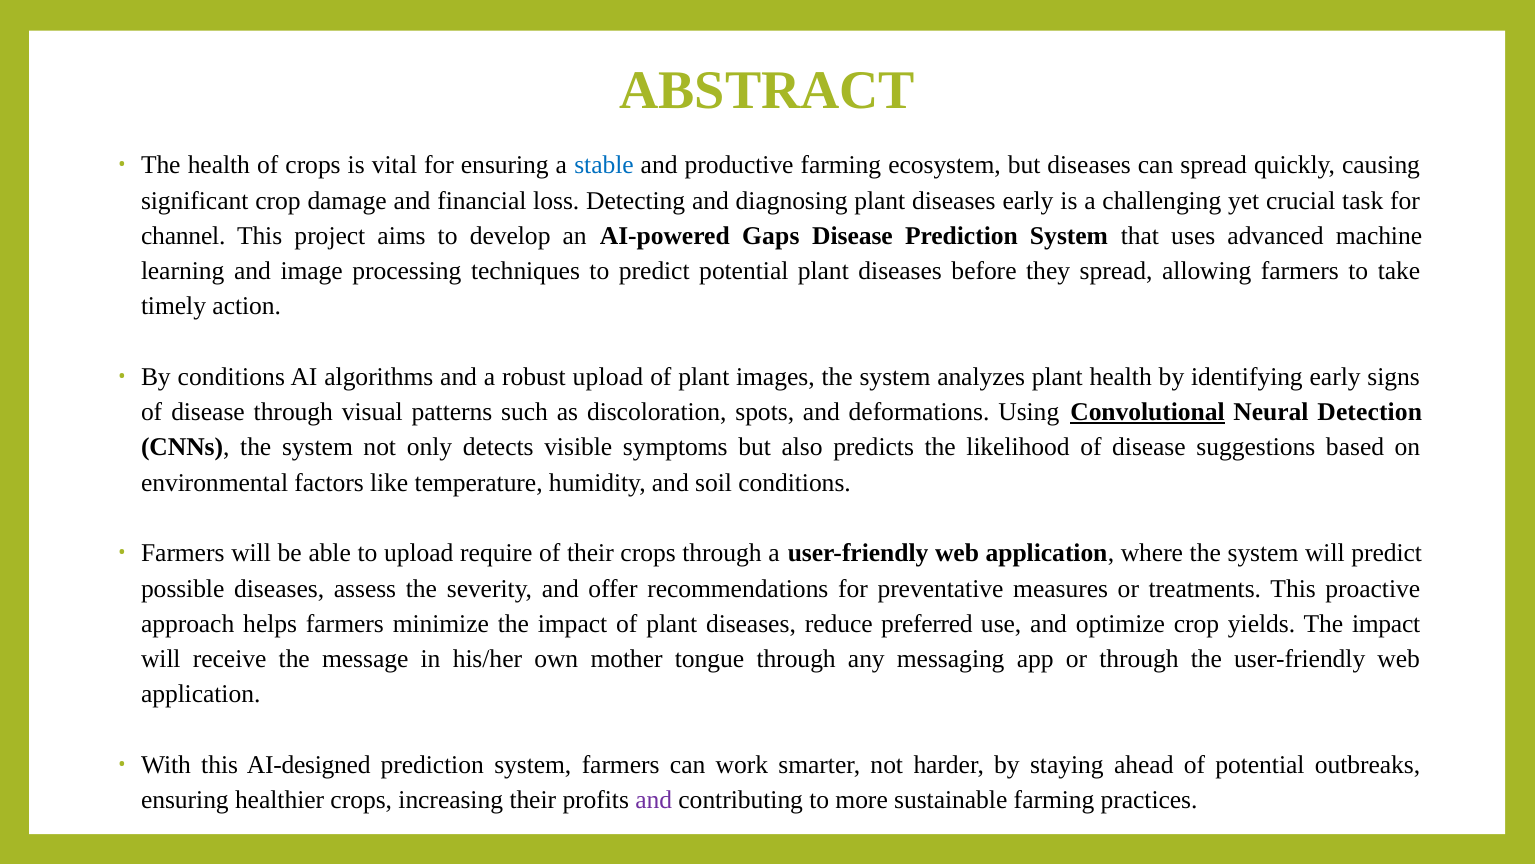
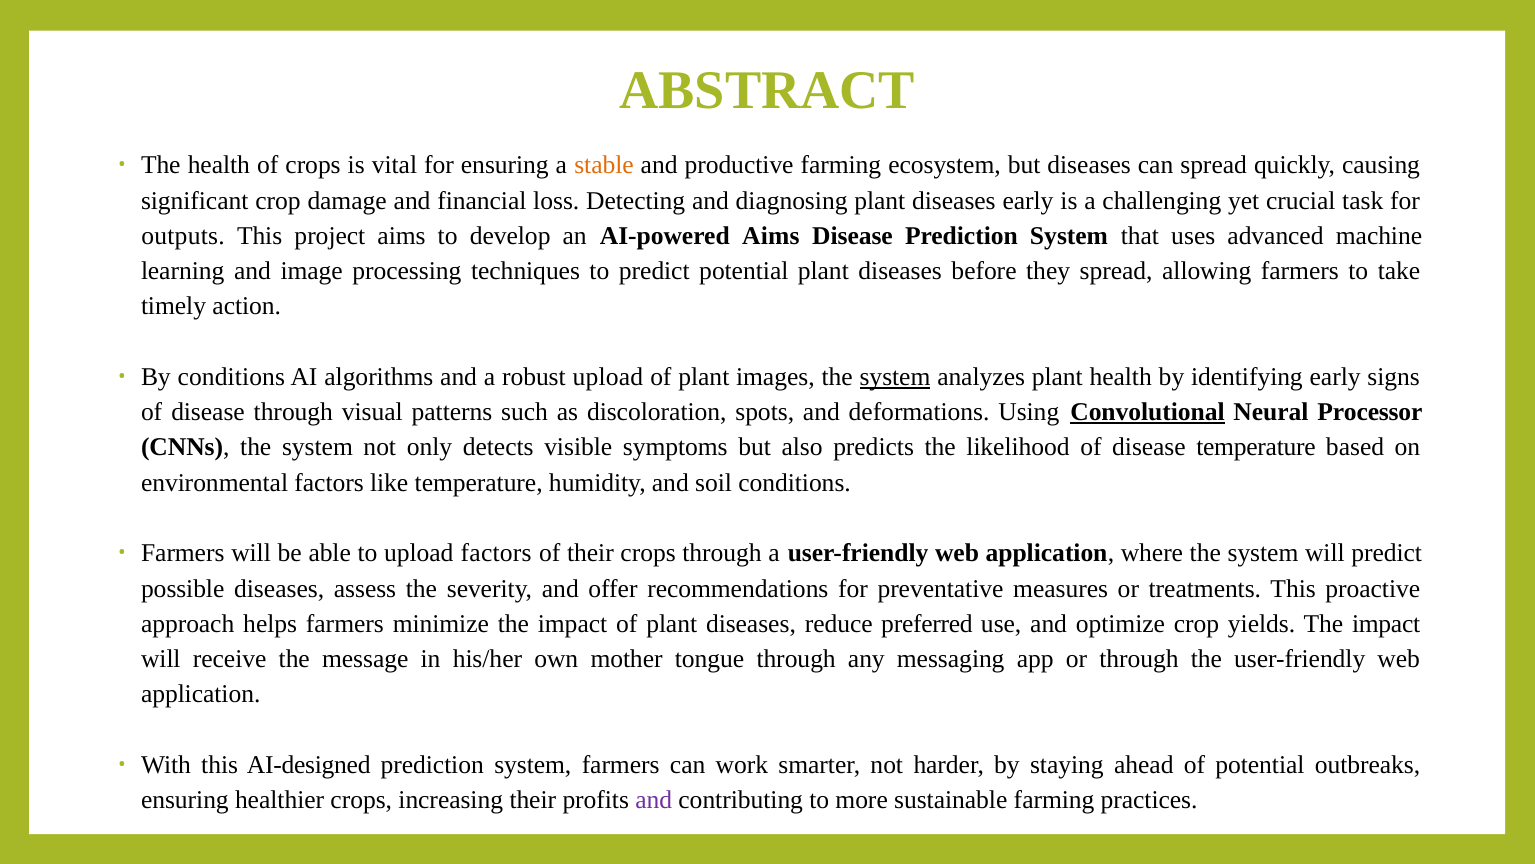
stable colour: blue -> orange
channel: channel -> outputs
AI-powered Gaps: Gaps -> Aims
system at (895, 377) underline: none -> present
Detection: Detection -> Processor
disease suggestions: suggestions -> temperature
upload require: require -> factors
